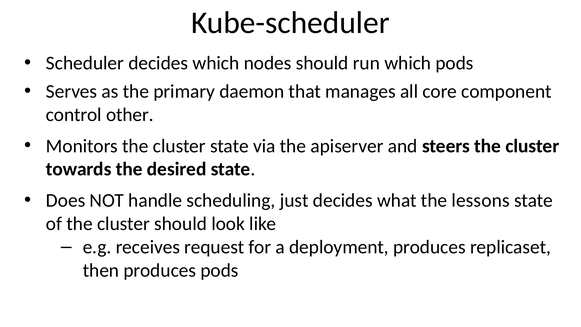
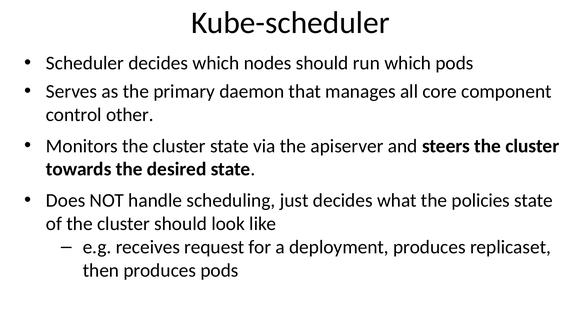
lessons: lessons -> policies
